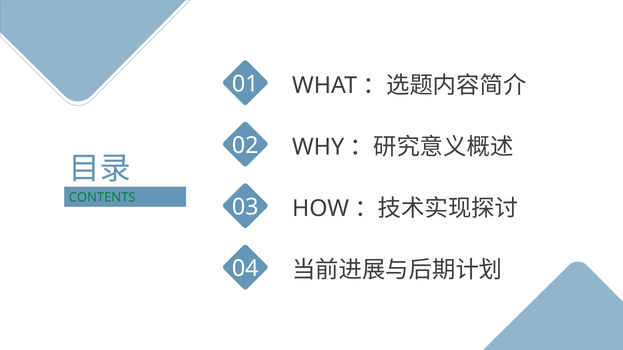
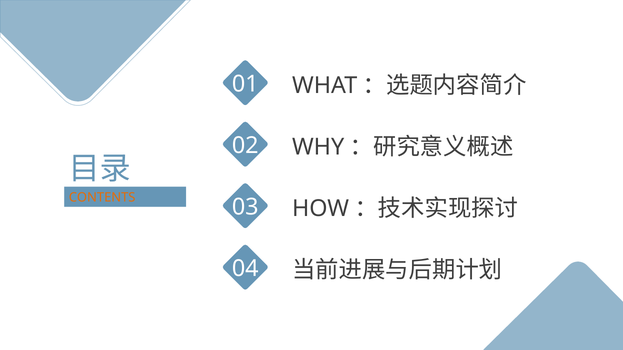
CONTENTS colour: green -> orange
